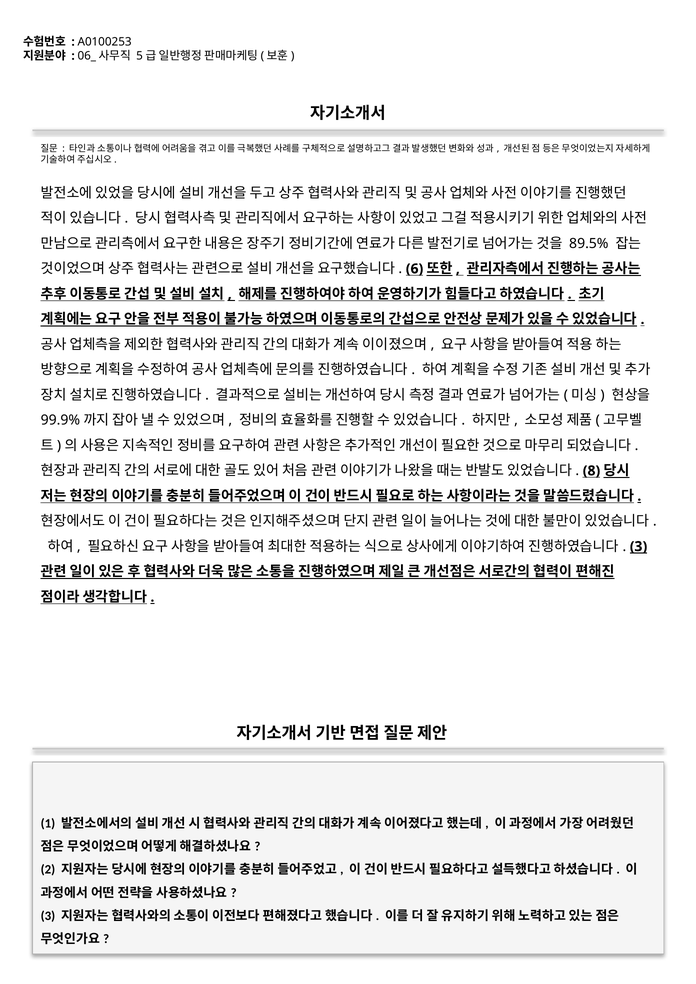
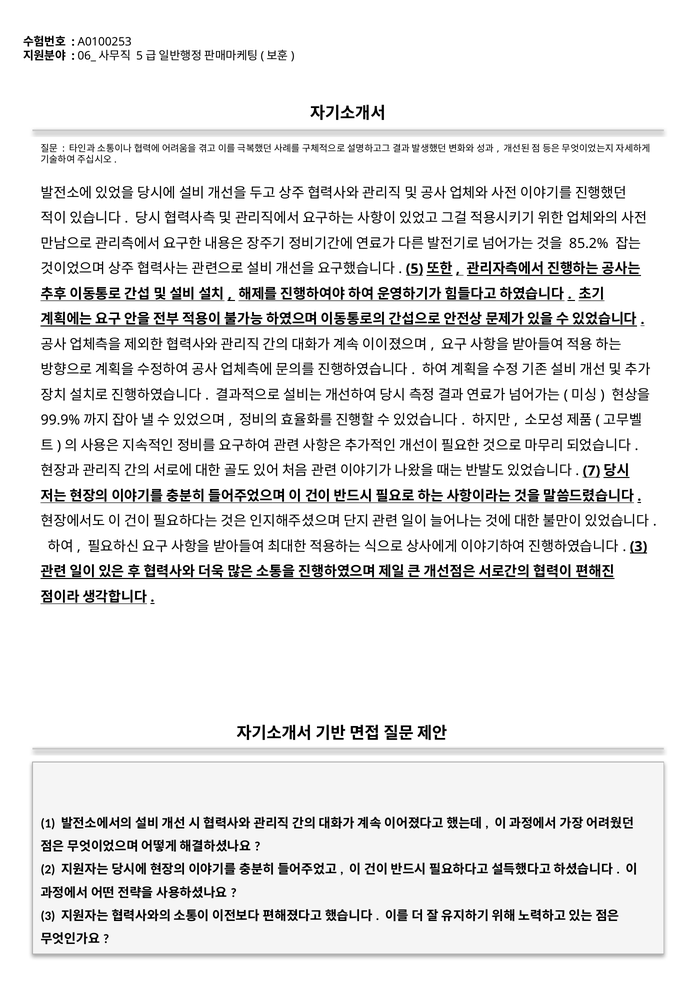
89.5%: 89.5% -> 85.2%
6: 6 -> 5
8: 8 -> 7
